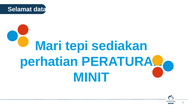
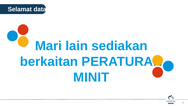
tepi: tepi -> lain
perhatian: perhatian -> berkaitan
